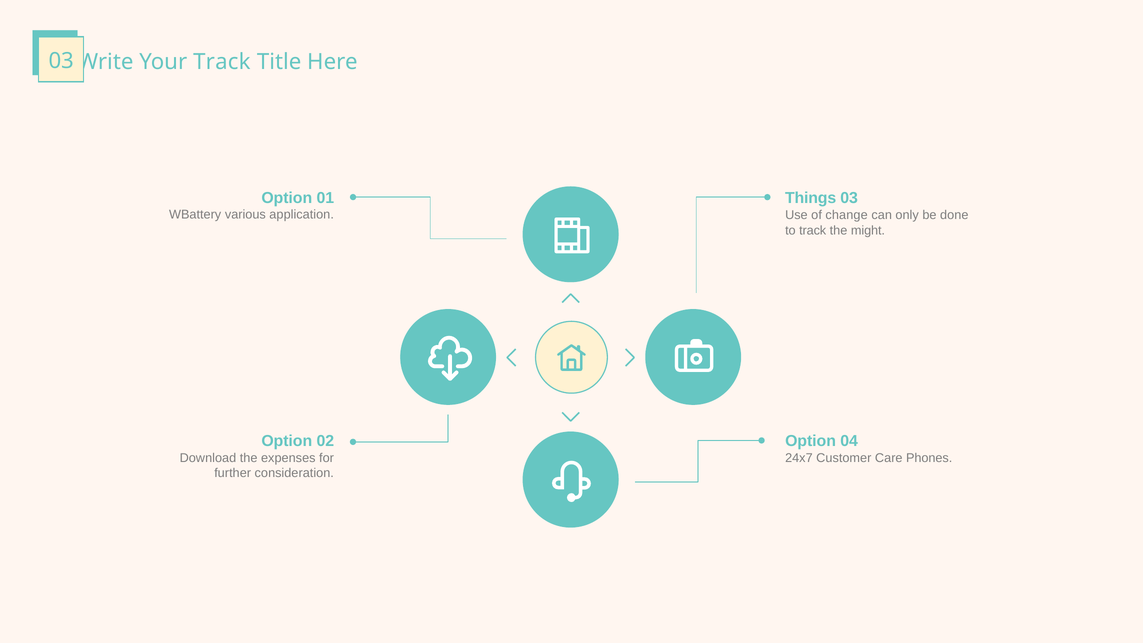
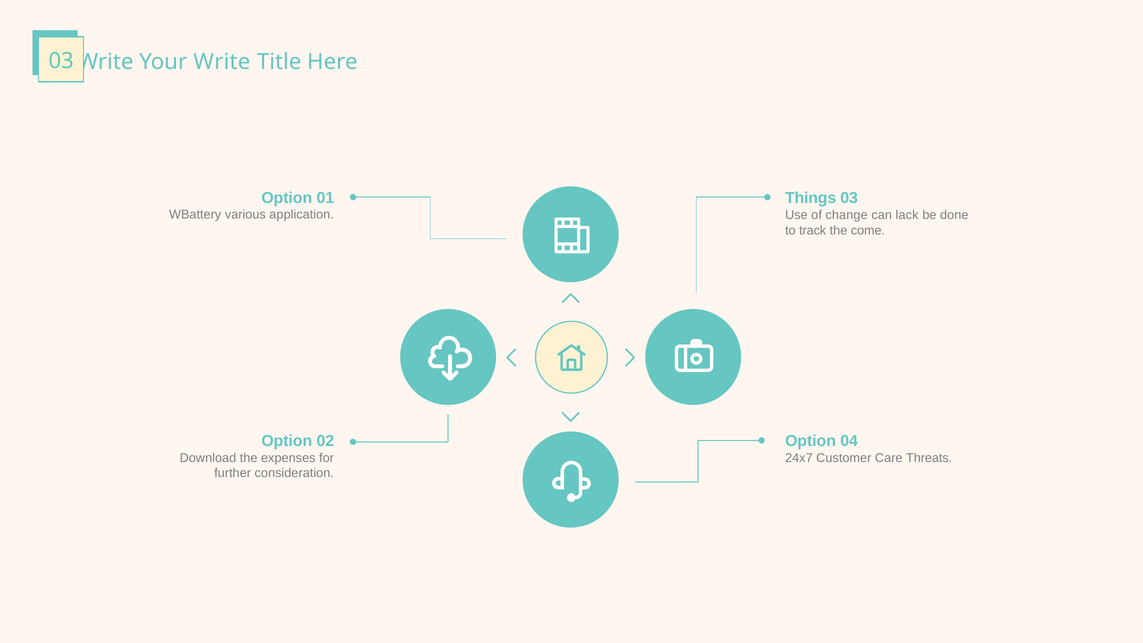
Your Track: Track -> Write
only: only -> lack
might: might -> come
Phones: Phones -> Threats
